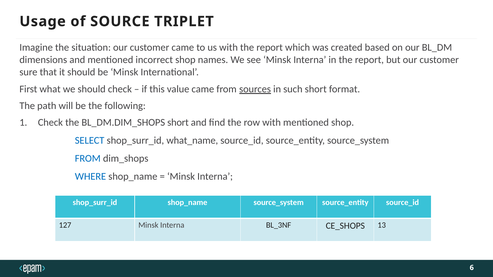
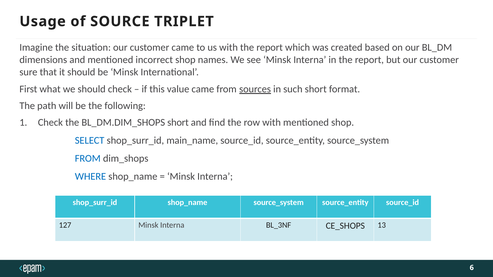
what_name: what_name -> main_name
